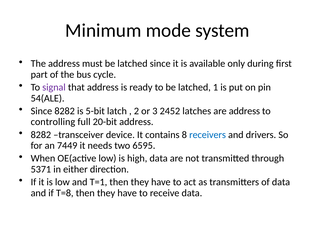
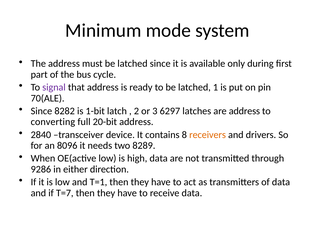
54(ALE: 54(ALE -> 70(ALE
5-bit: 5-bit -> 1-bit
2452: 2452 -> 6297
controlling: controlling -> converting
8282 at (41, 134): 8282 -> 2840
receivers colour: blue -> orange
7449: 7449 -> 8096
6595: 6595 -> 8289
5371: 5371 -> 9286
T=8: T=8 -> T=7
